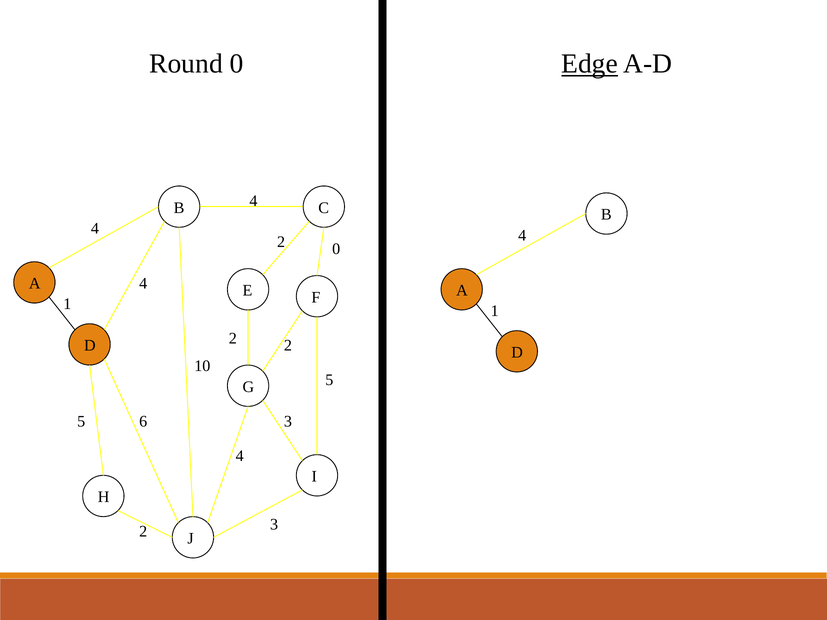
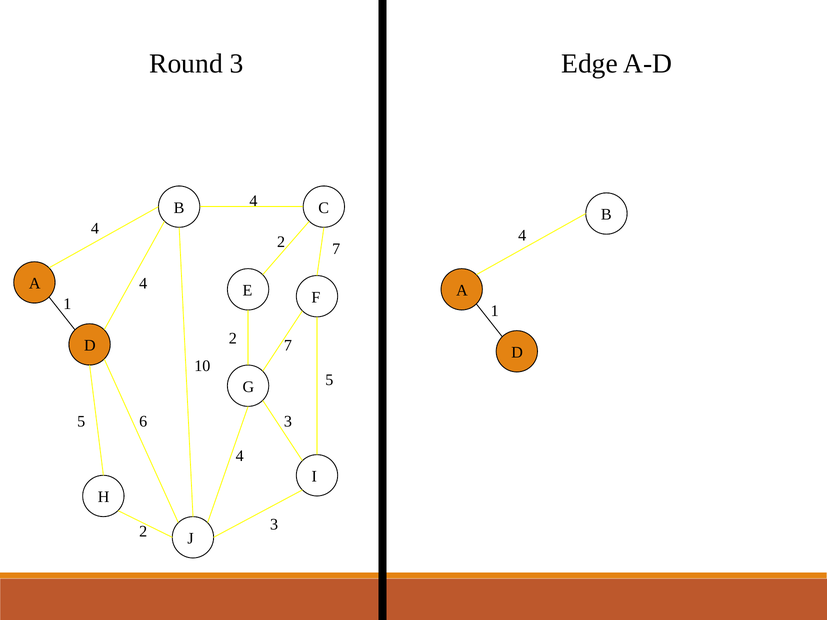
Round 0: 0 -> 3
Edge underline: present -> none
0 at (336, 249): 0 -> 7
2 at (288, 346): 2 -> 7
